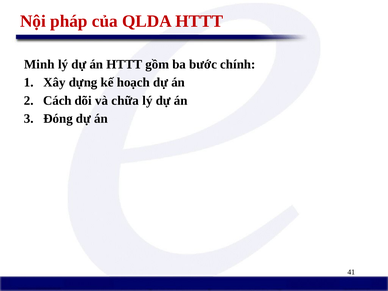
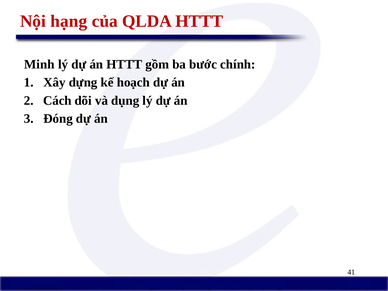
pháp: pháp -> hạng
chữa: chữa -> dụng
